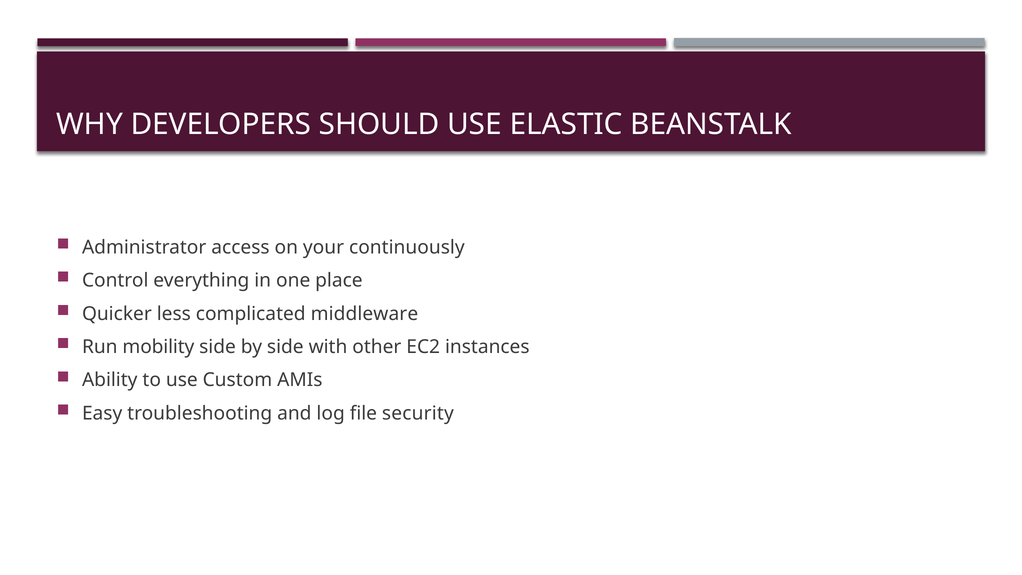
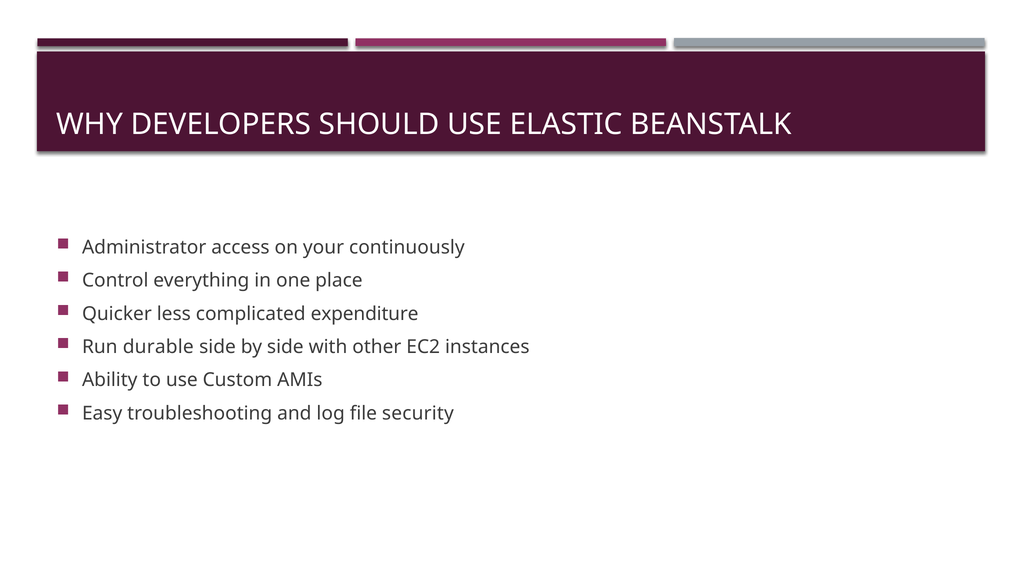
middleware: middleware -> expenditure
mobility: mobility -> durable
